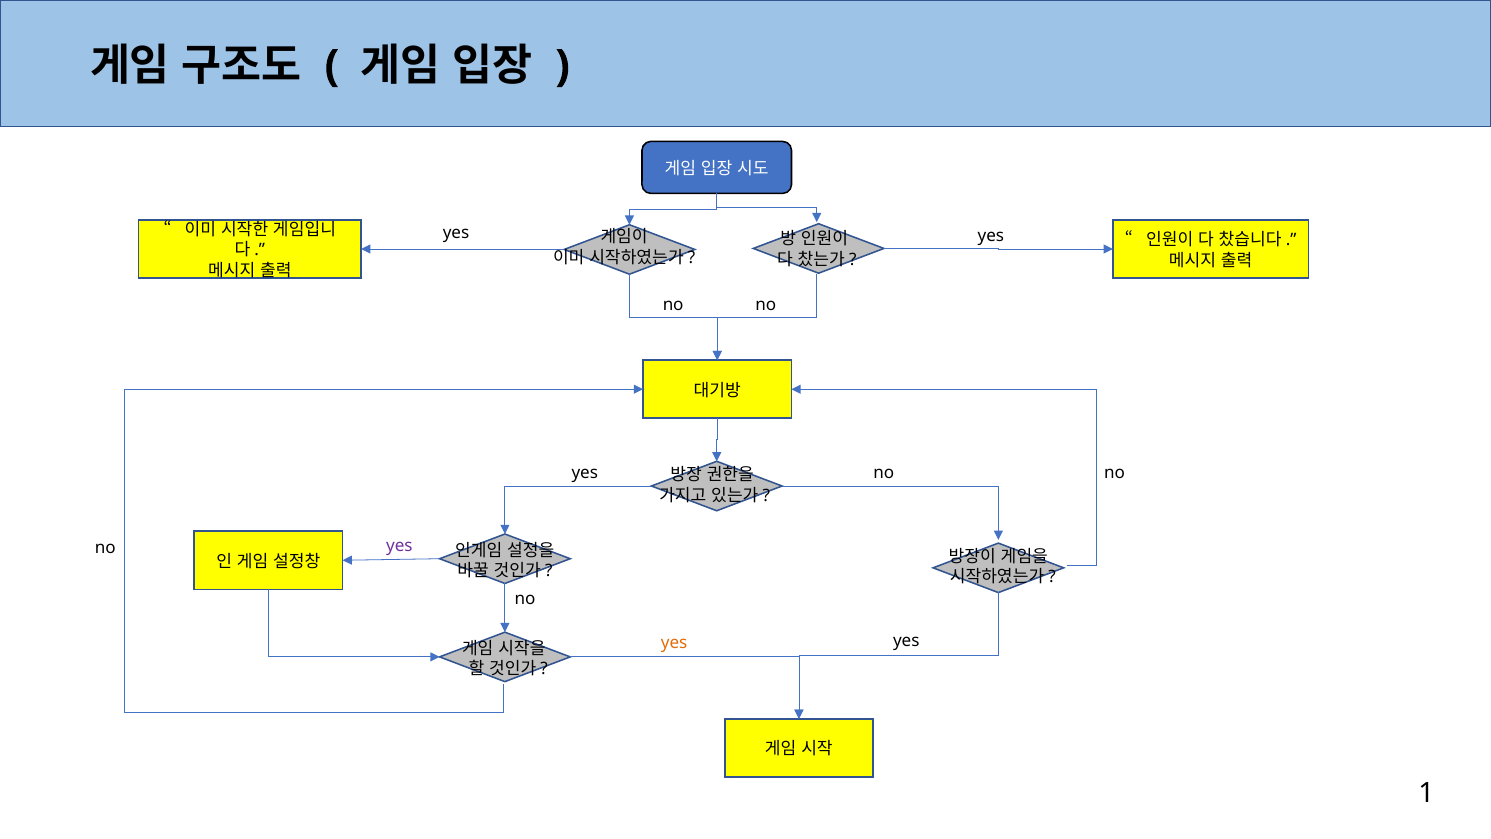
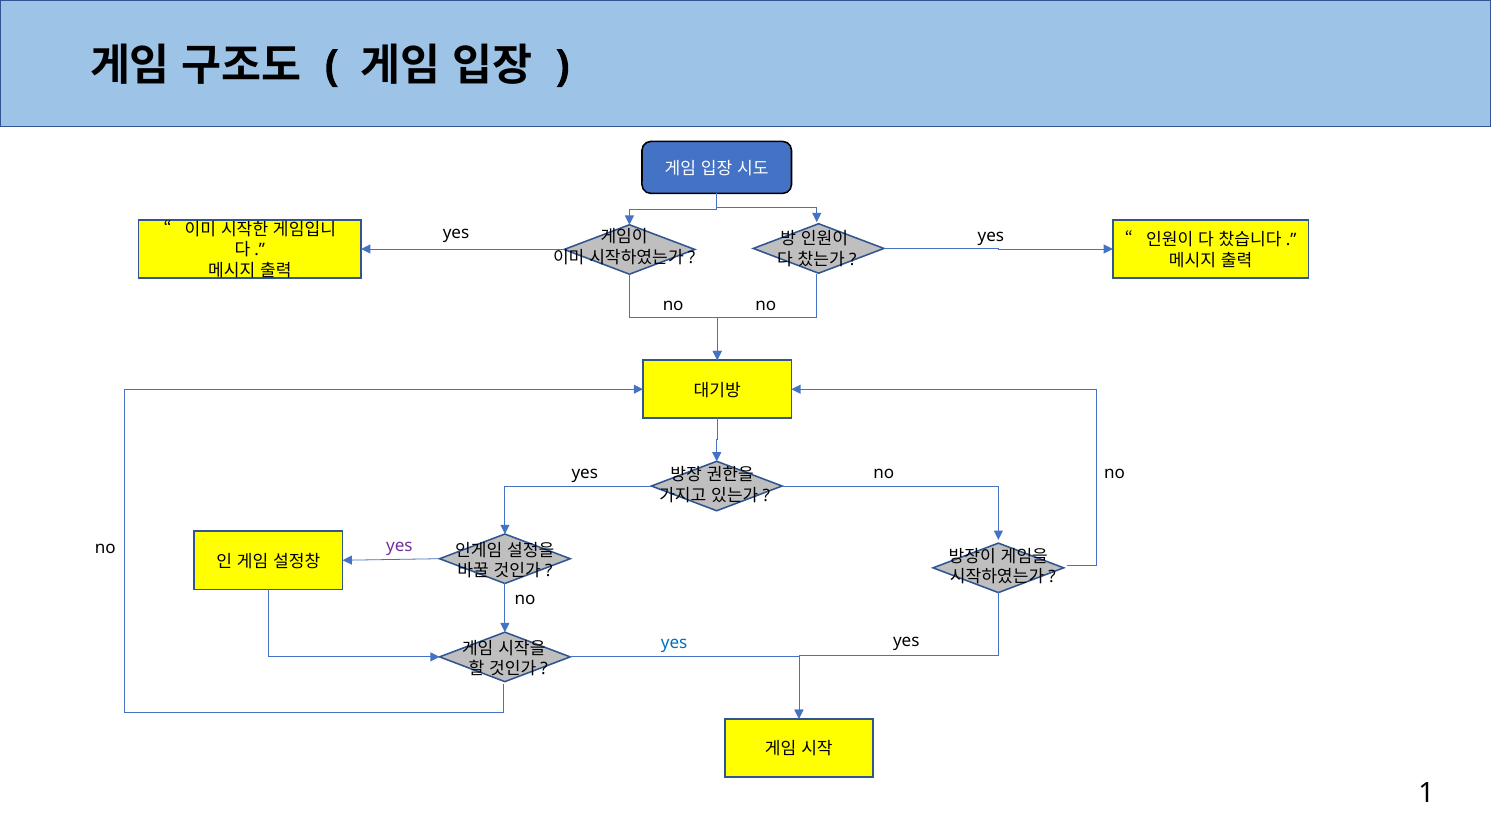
yes at (674, 643) colour: orange -> blue
